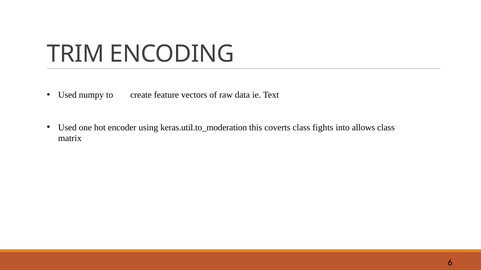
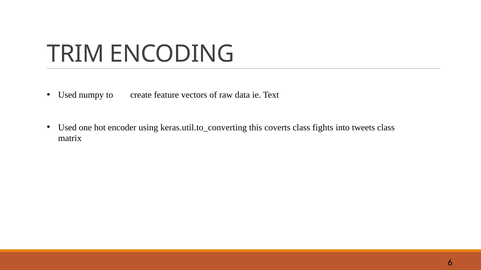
keras.util.to_moderation: keras.util.to_moderation -> keras.util.to_converting
allows: allows -> tweets
